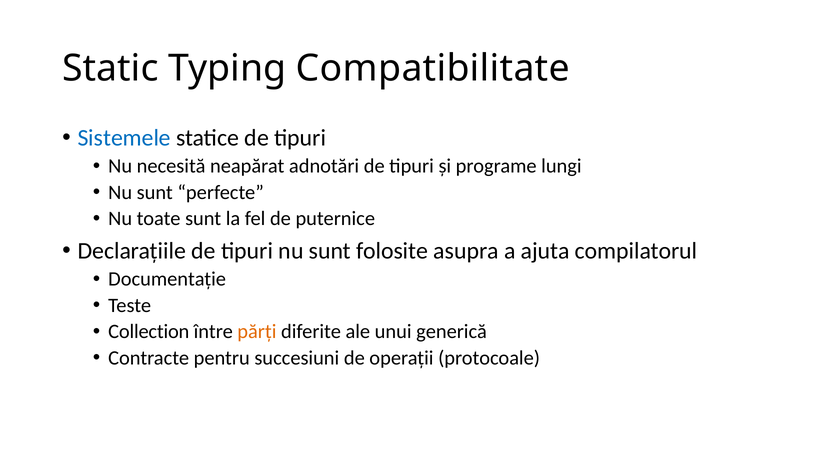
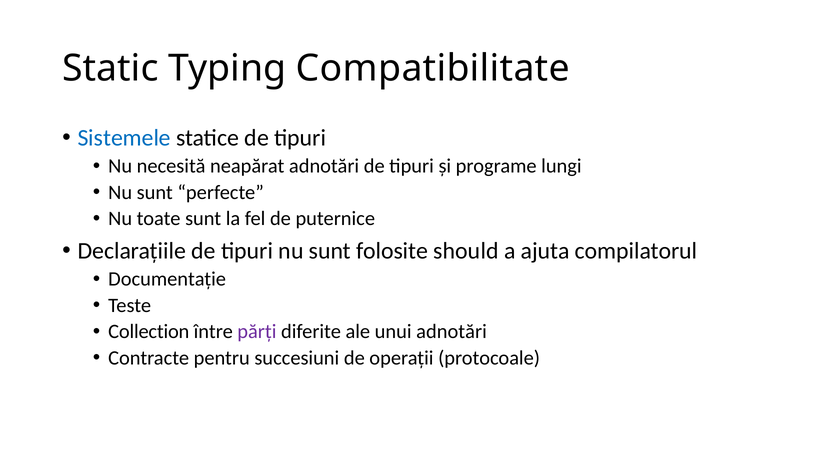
asupra: asupra -> should
părți colour: orange -> purple
unui generică: generică -> adnotări
